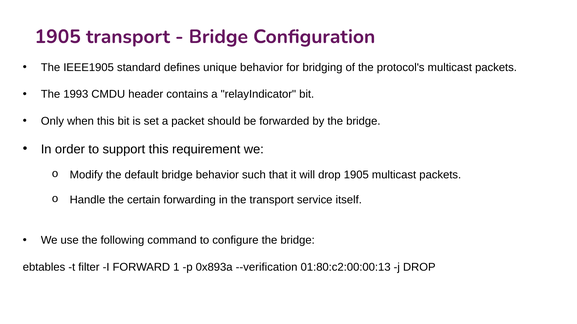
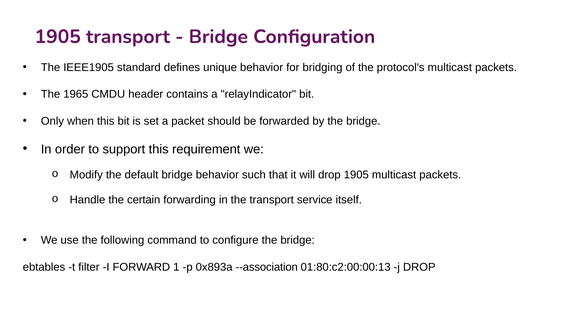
1993: 1993 -> 1965
--verification: --verification -> --association
